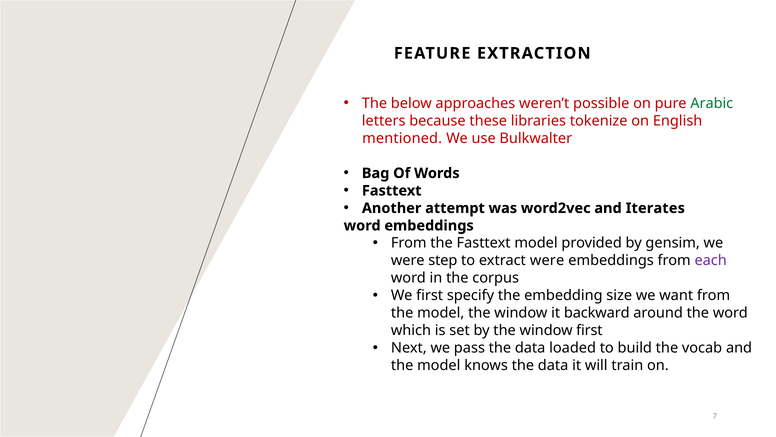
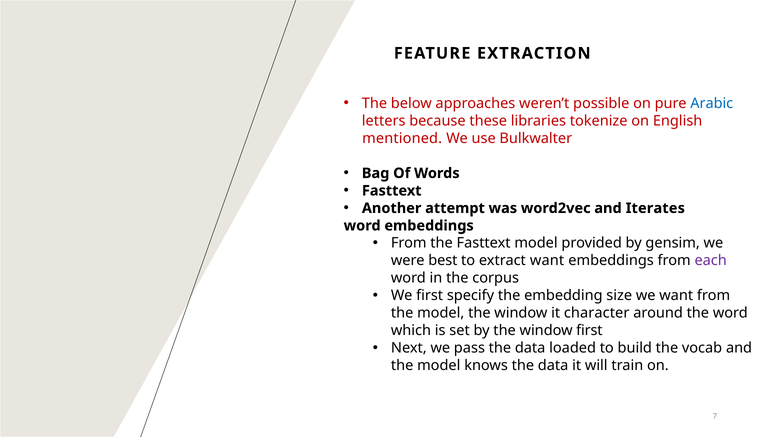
Arabic colour: green -> blue
step: step -> best
extract were: were -> want
backward: backward -> character
